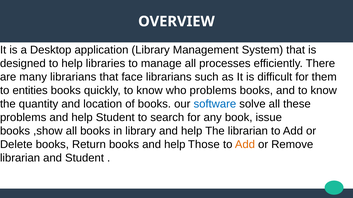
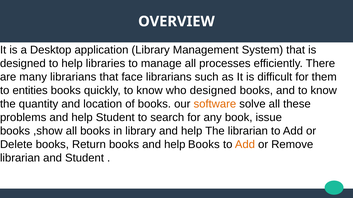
who problems: problems -> designed
software colour: blue -> orange
help Those: Those -> Books
